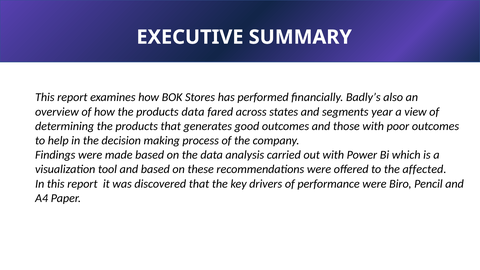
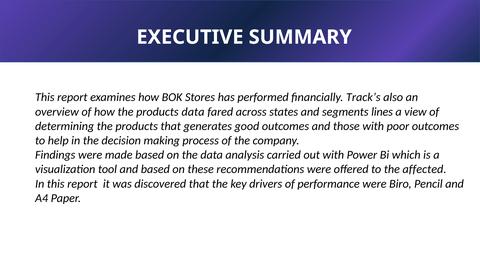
Badly’s: Badly’s -> Track’s
year: year -> lines
